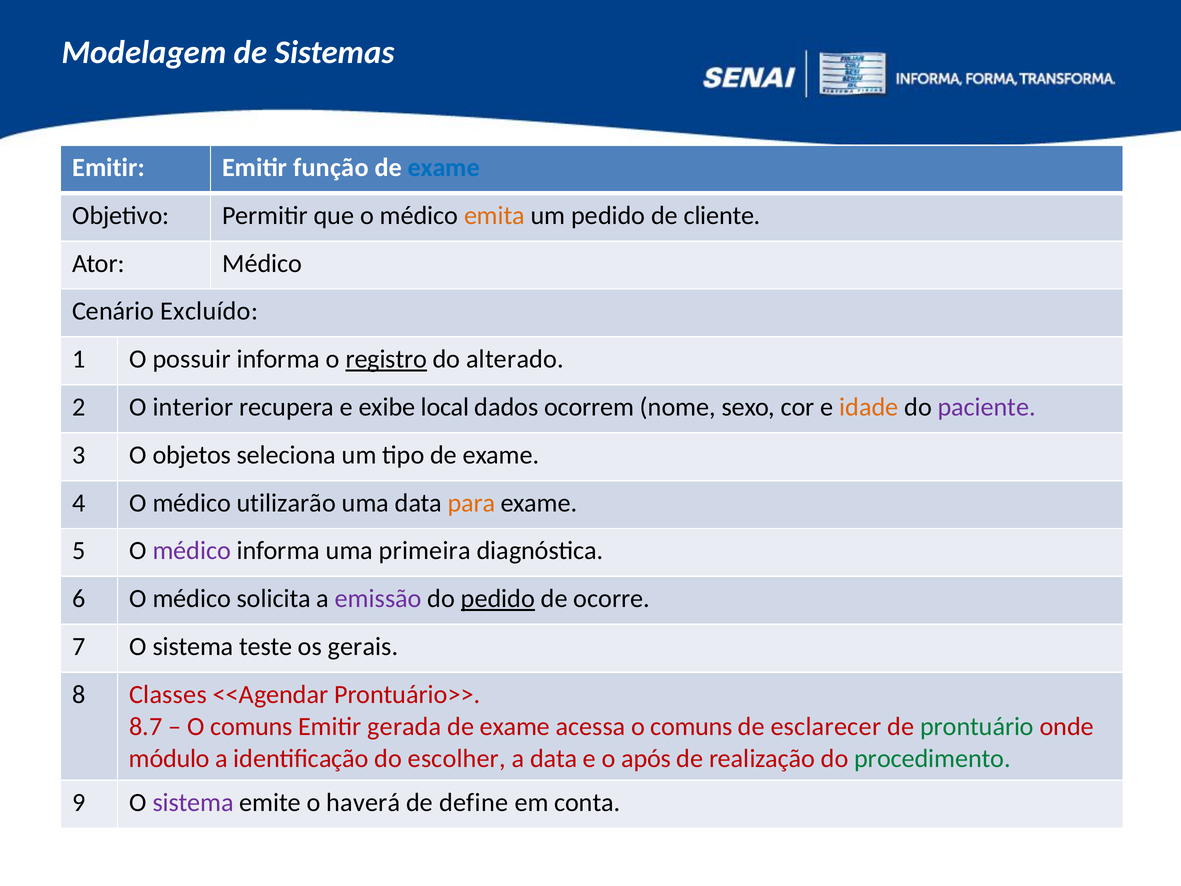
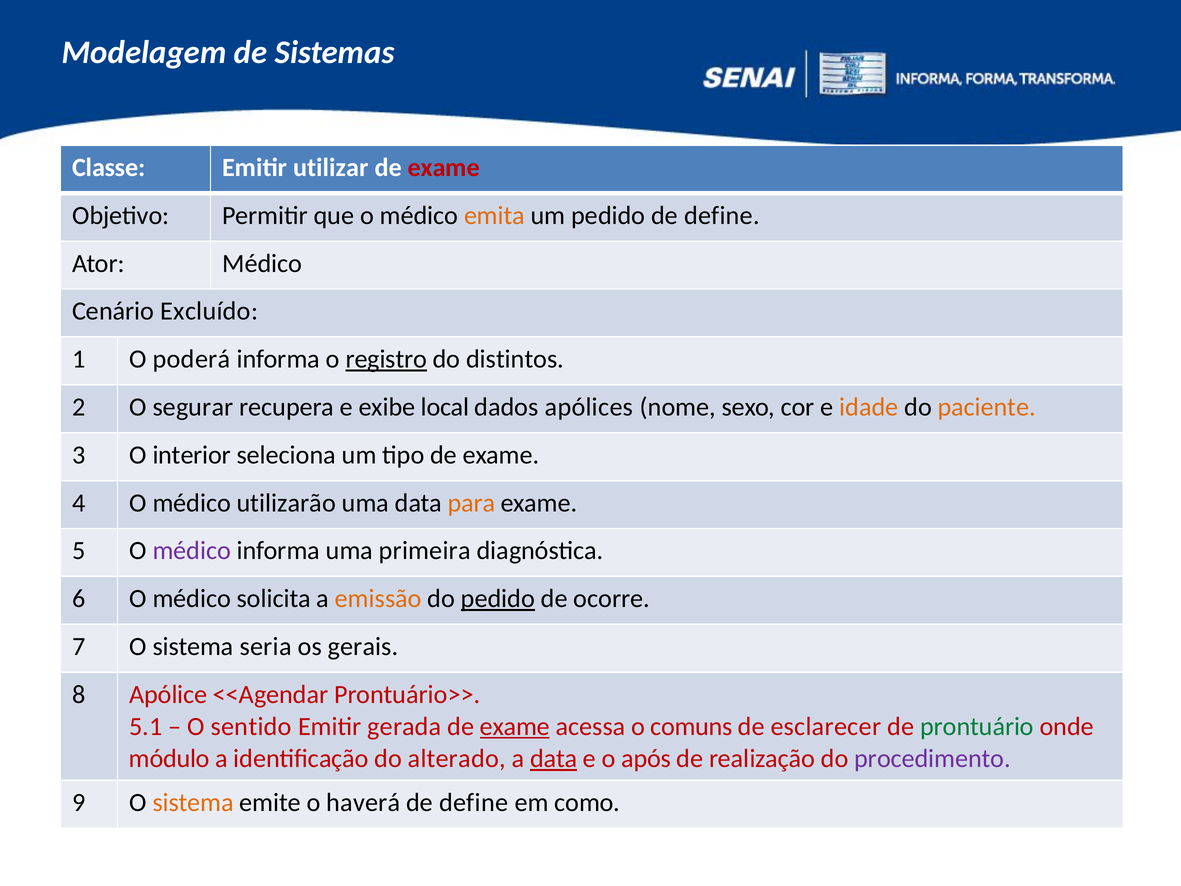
Emitir at (109, 168): Emitir -> Classe
função: função -> utilizar
exame at (444, 168) colour: blue -> red
pedido de cliente: cliente -> define
possuir: possuir -> poderá
alterado: alterado -> distintos
interior: interior -> segurar
ocorrem: ocorrem -> apólices
paciente colour: purple -> orange
objetos: objetos -> interior
emissão colour: purple -> orange
teste: teste -> seria
Classes: Classes -> Apólice
8.7: 8.7 -> 5.1
comuns at (251, 726): comuns -> sentido
exame at (515, 726) underline: none -> present
escolher: escolher -> alterado
data at (554, 758) underline: none -> present
procedimento colour: green -> purple
sistema at (193, 802) colour: purple -> orange
conta: conta -> como
